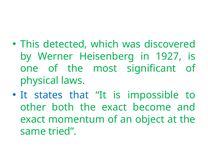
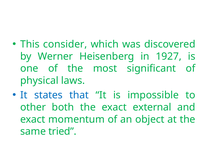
detected: detected -> consider
become: become -> external
